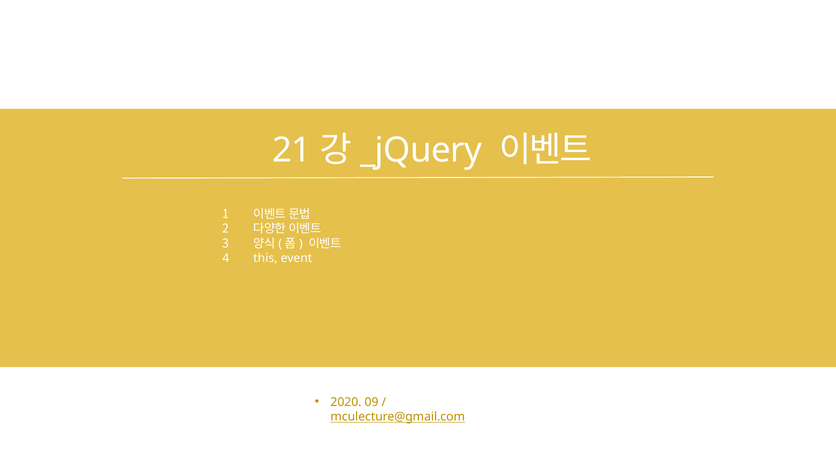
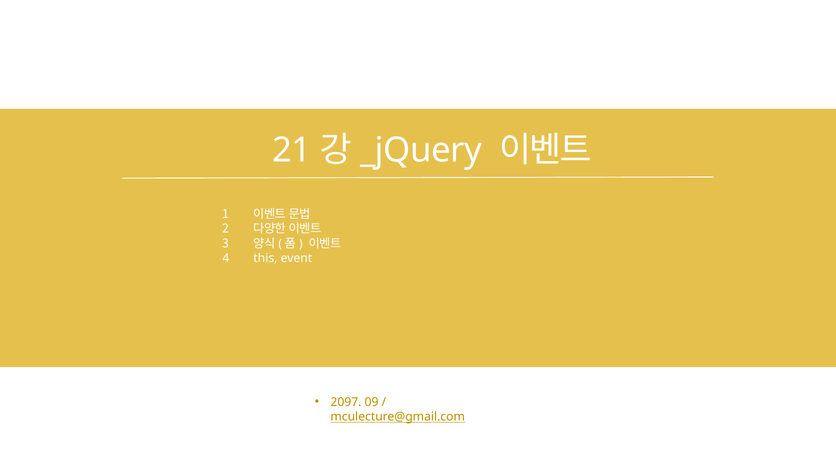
2020: 2020 -> 2097
